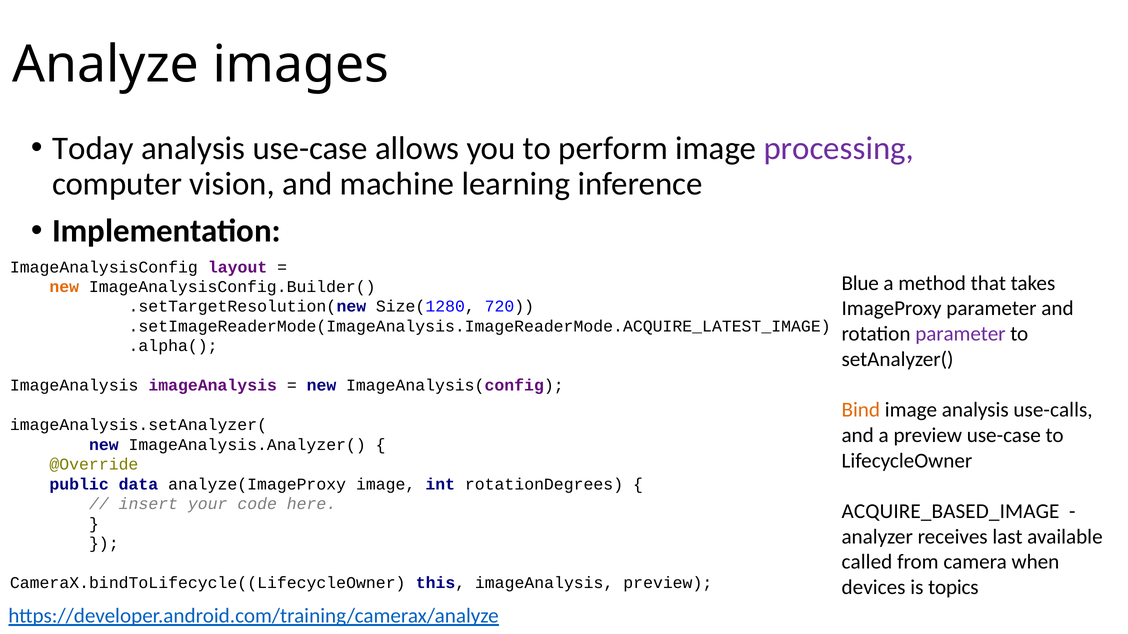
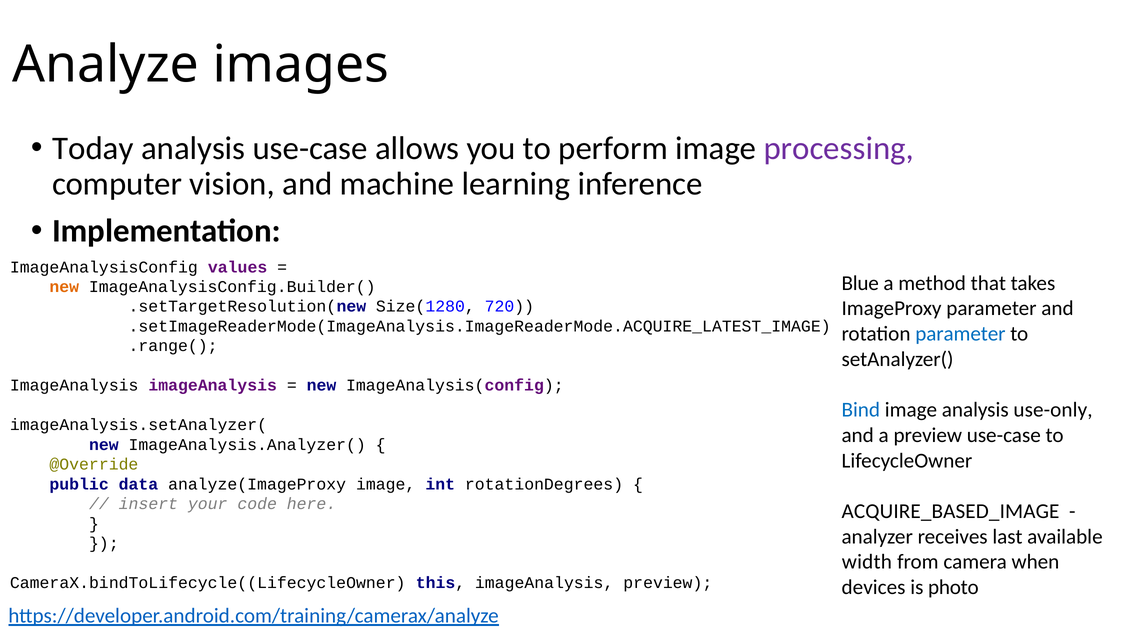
layout: layout -> values
parameter at (960, 334) colour: purple -> blue
.alpha(: .alpha( -> .range(
Bind colour: orange -> blue
use-calls: use-calls -> use-only
called: called -> width
topics: topics -> photo
